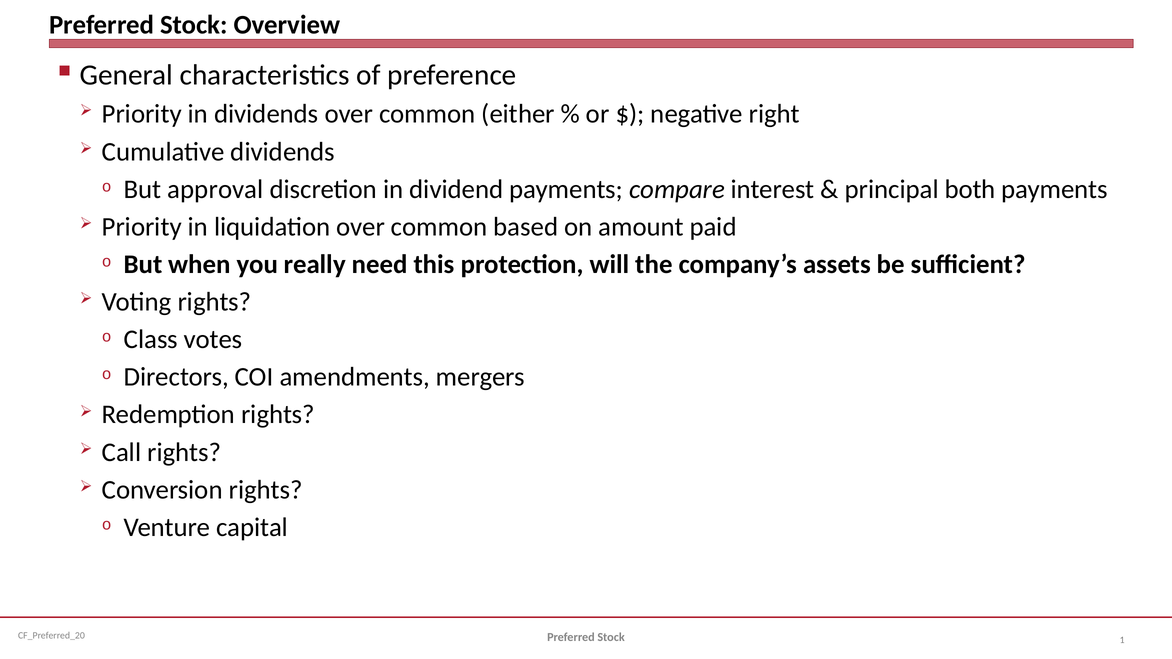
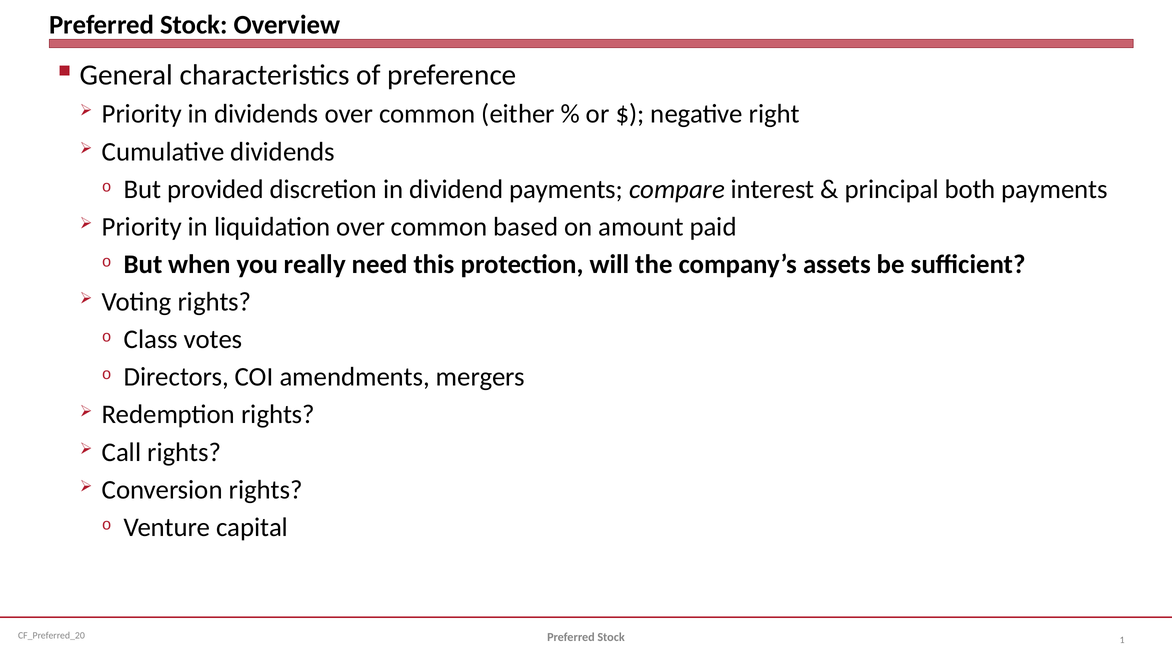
approval: approval -> provided
